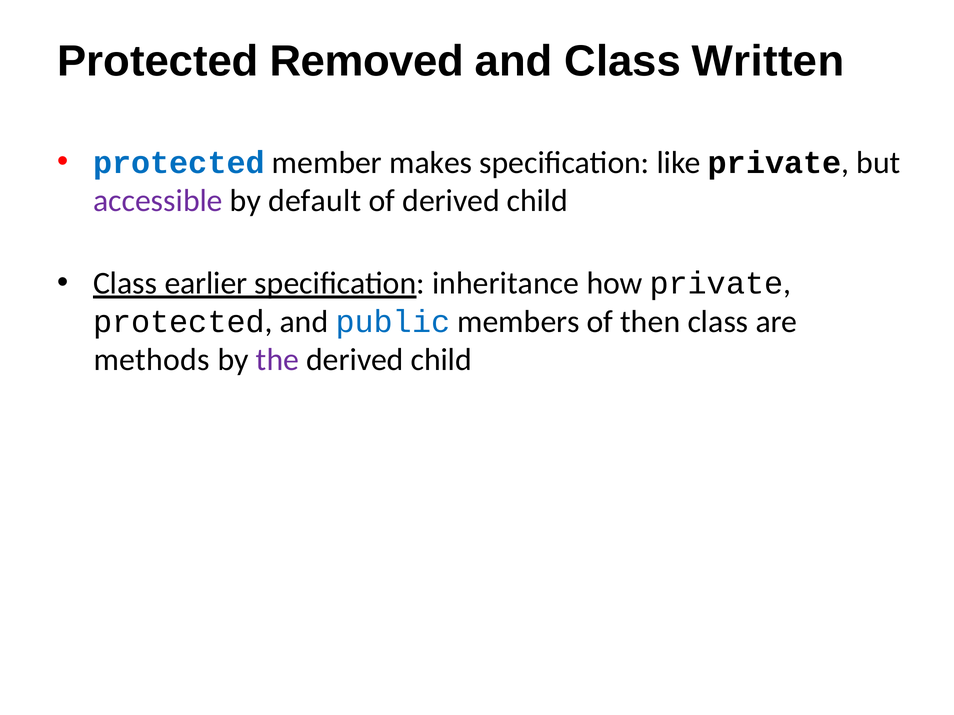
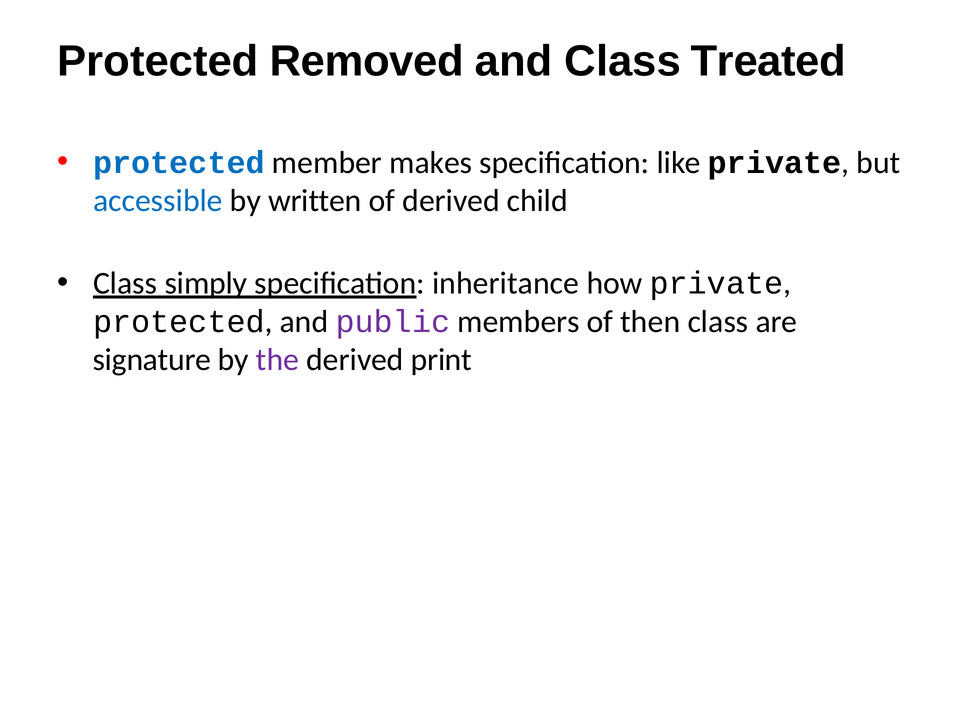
Written: Written -> Treated
accessible colour: purple -> blue
default: default -> written
earlier: earlier -> simply
public colour: blue -> purple
methods: methods -> signature
child at (441, 360): child -> print
